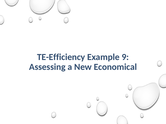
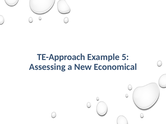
TE-Efficiency: TE-Efficiency -> TE-Approach
9: 9 -> 5
